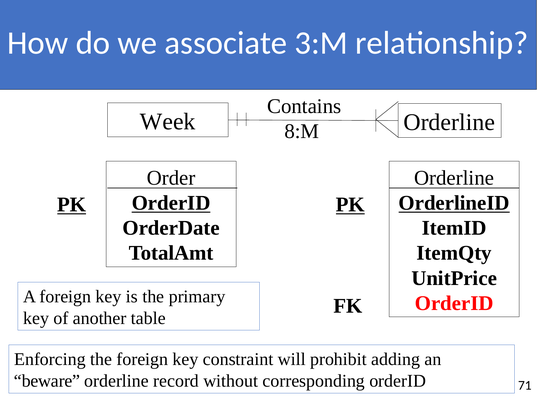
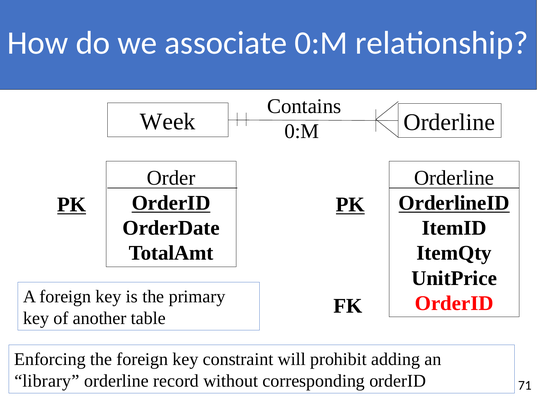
associate 3:M: 3:M -> 0:M
8:M at (302, 131): 8:M -> 0:M
beware: beware -> library
